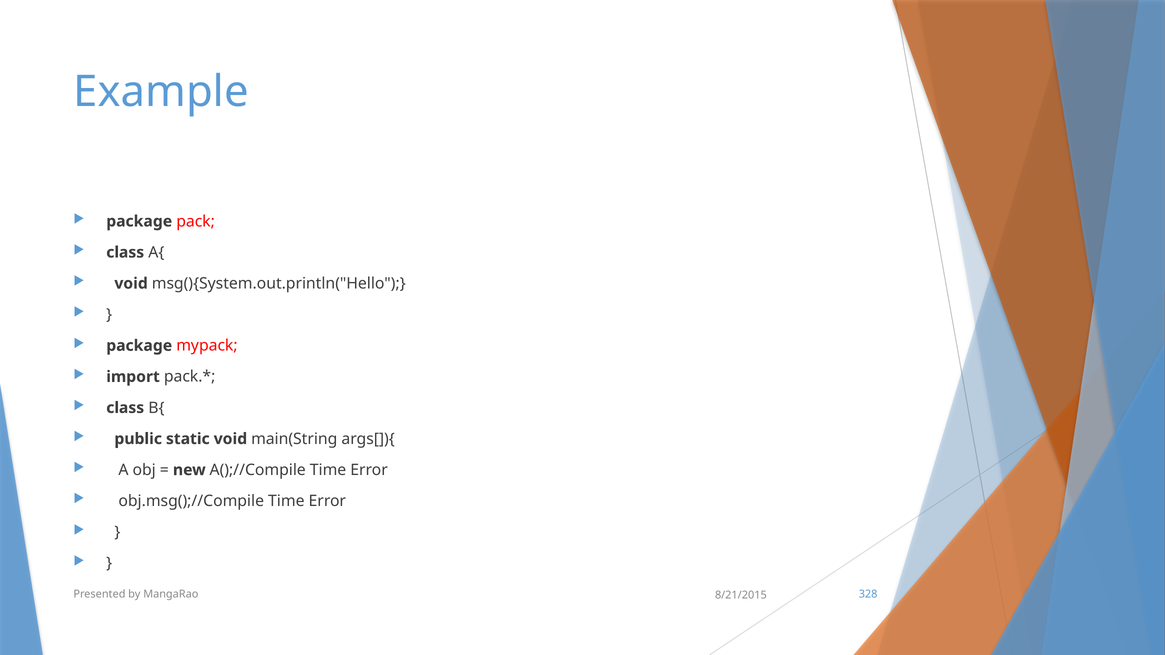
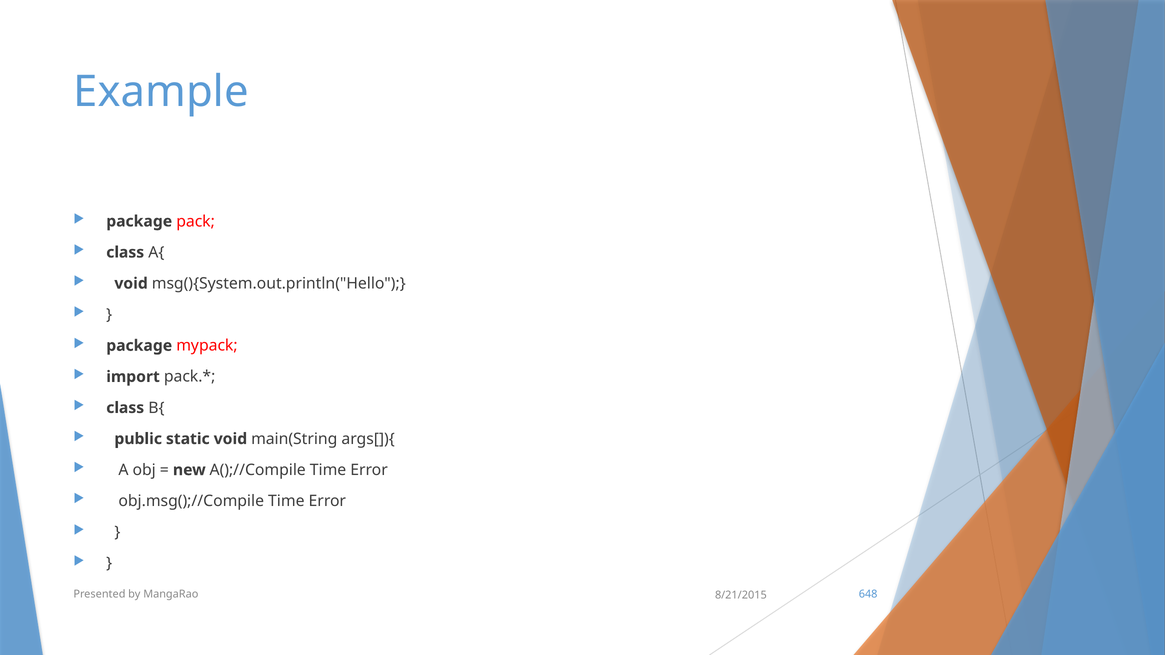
328: 328 -> 648
